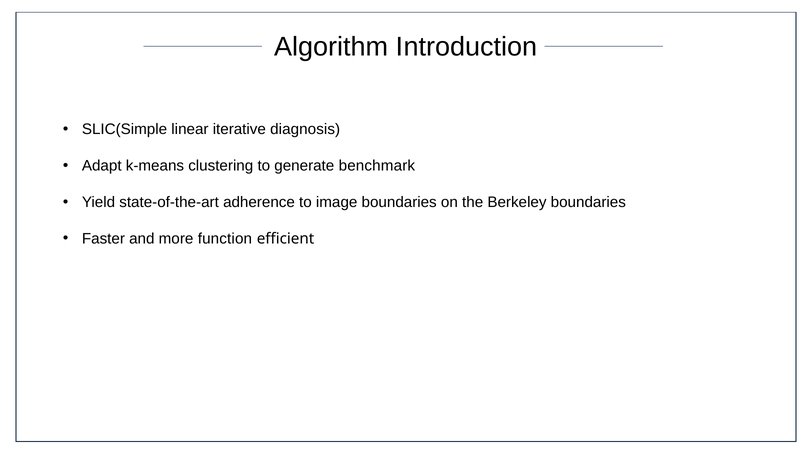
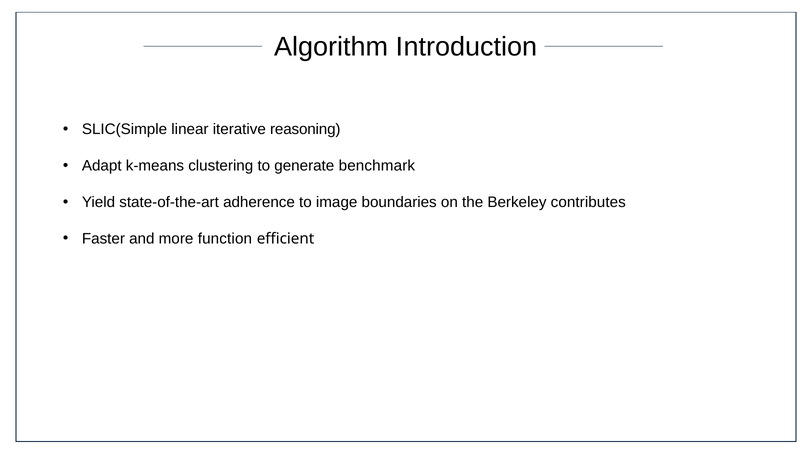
diagnosis: diagnosis -> reasoning
Berkeley boundaries: boundaries -> contributes
